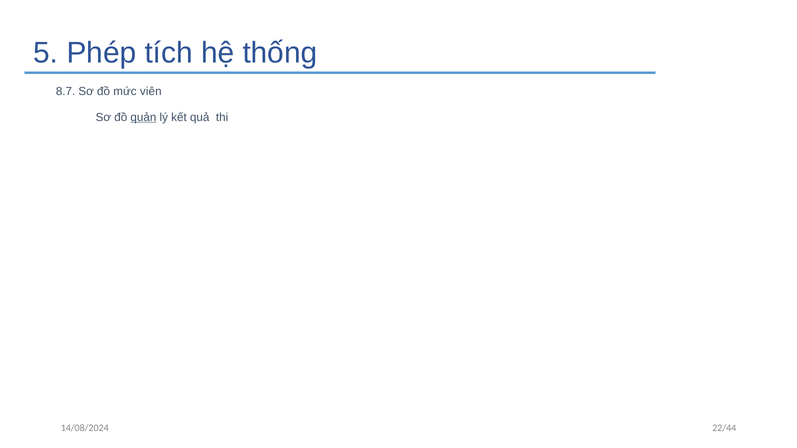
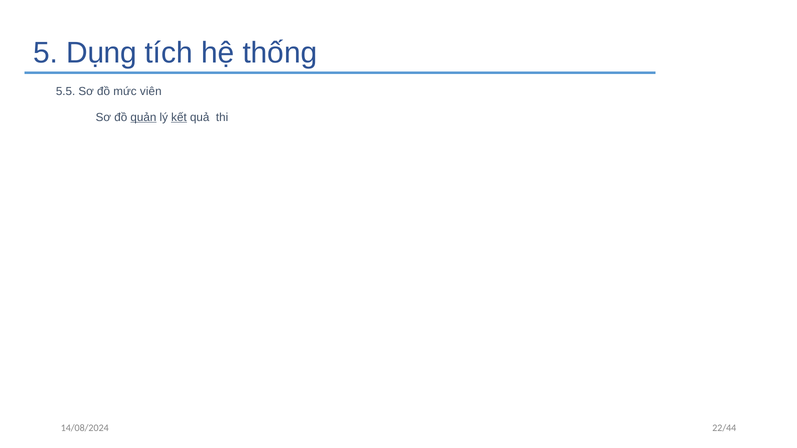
Phép: Phép -> Dụng
8.7: 8.7 -> 5.5
kết underline: none -> present
